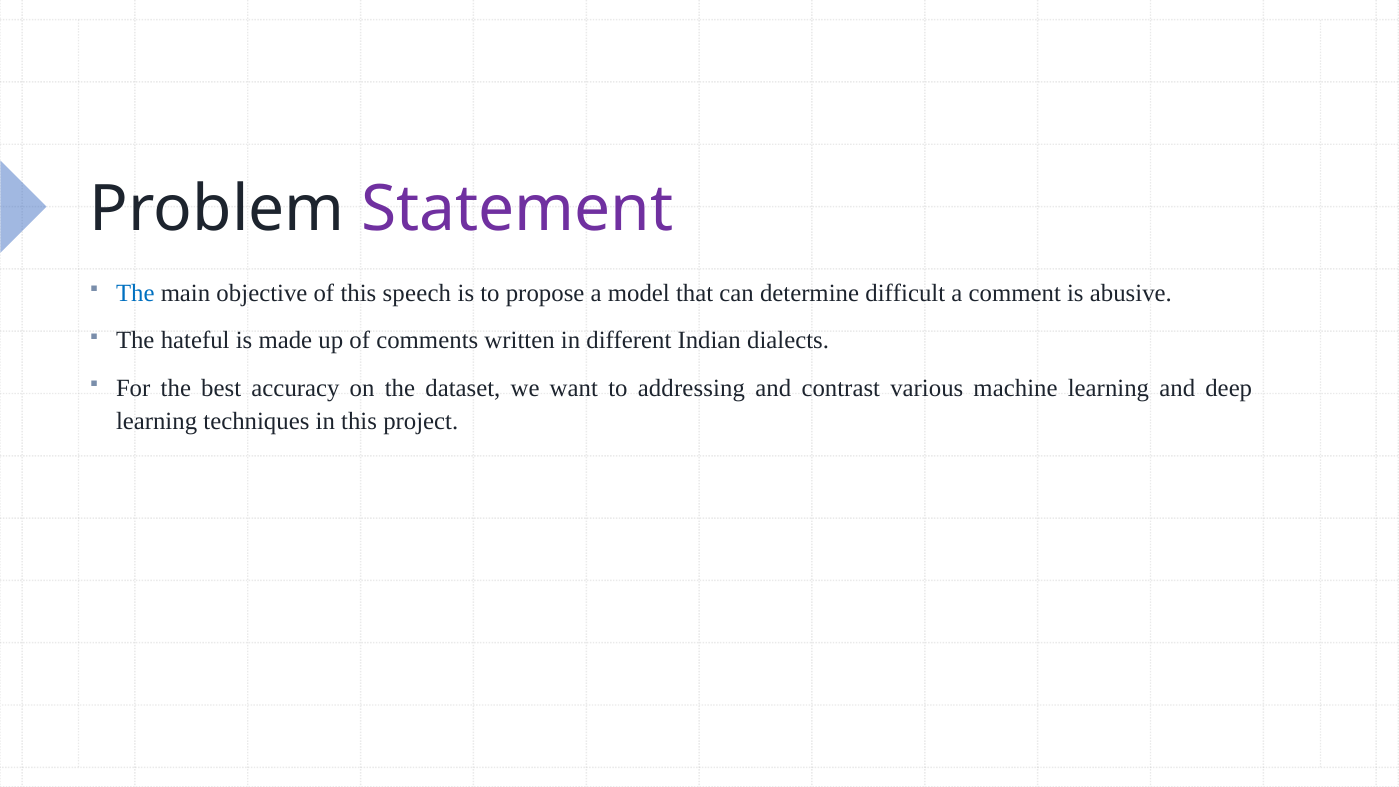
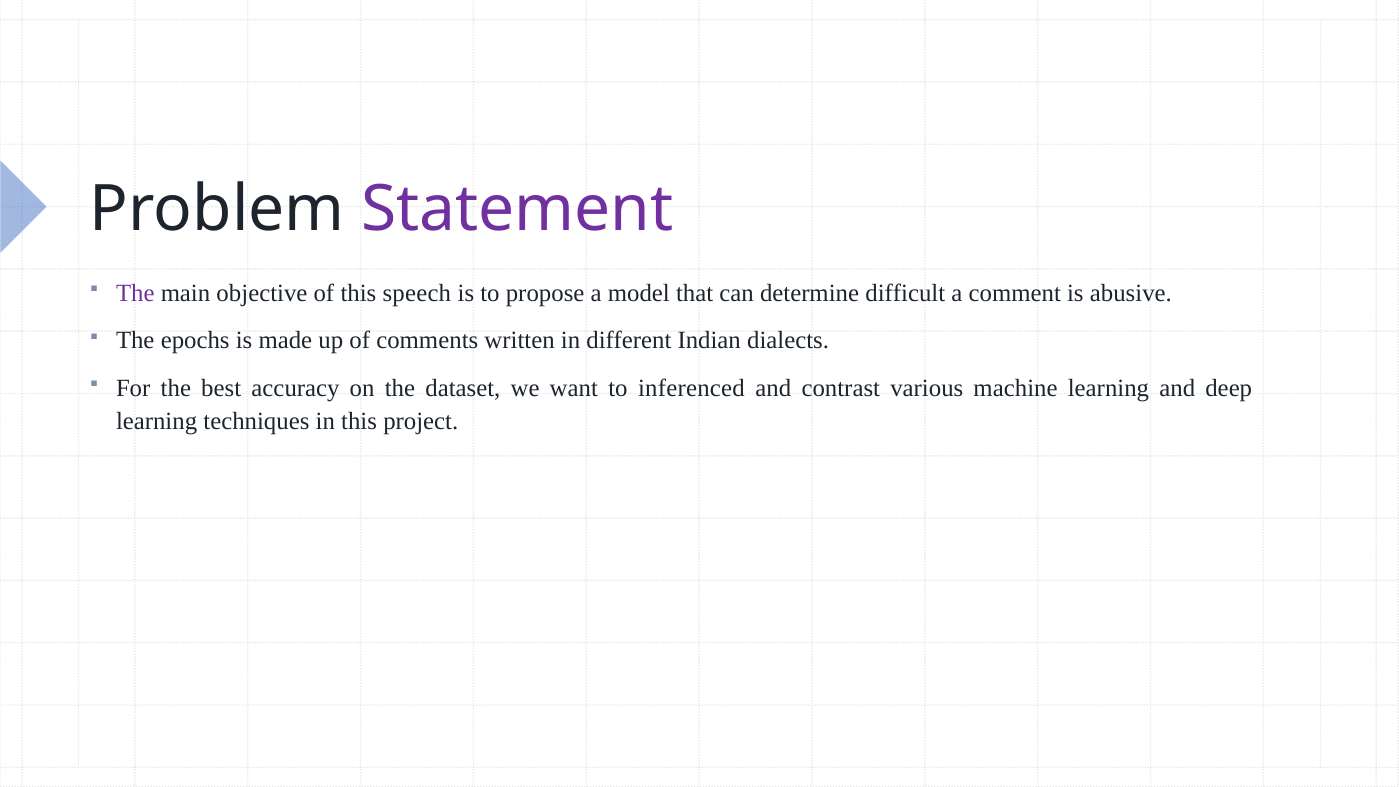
The at (135, 293) colour: blue -> purple
hateful: hateful -> epochs
addressing: addressing -> inferenced
